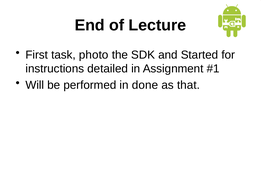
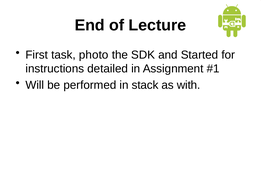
done: done -> stack
that: that -> with
